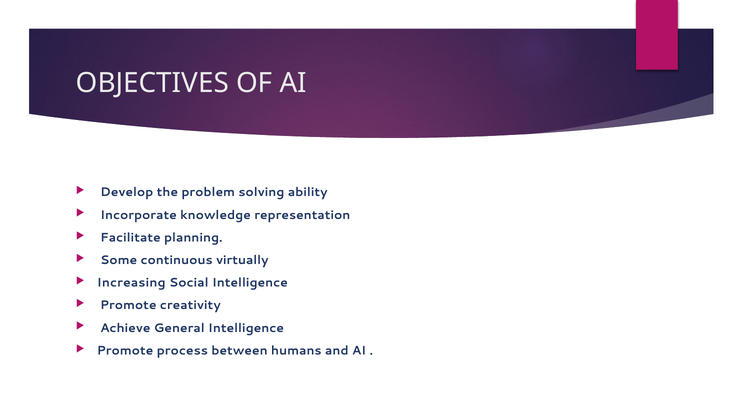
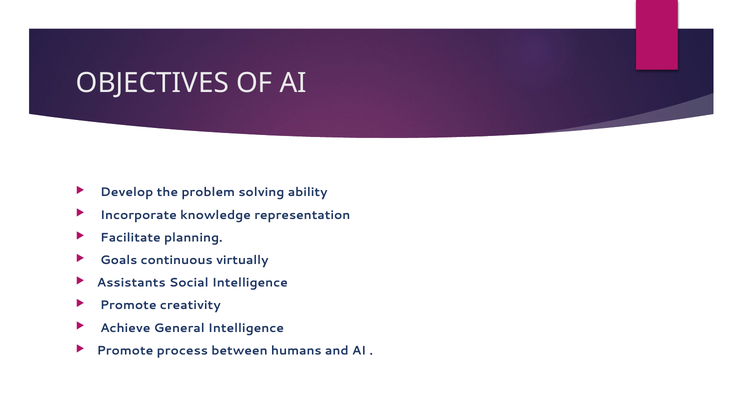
Some: Some -> Goals
Increasing: Increasing -> Assistants
